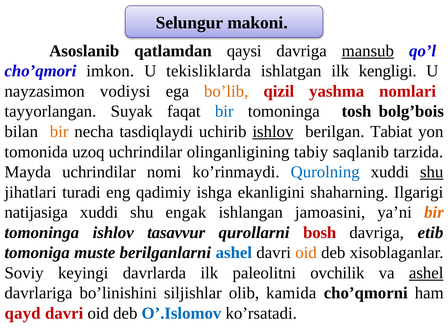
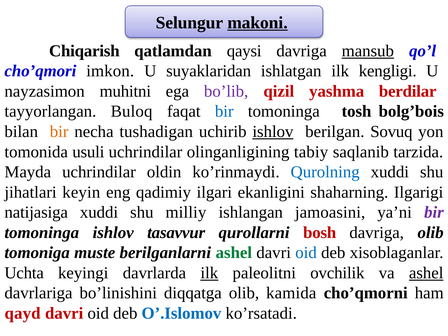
makoni underline: none -> present
Asoslanib: Asoslanib -> Chiqarish
tekisliklarda: tekisliklarda -> suyaklaridan
vodiysi: vodiysi -> muhitni
bo’lib colour: orange -> purple
nomlari: nomlari -> berdilar
Suyak: Suyak -> Buloq
tasdiqlaydi: tasdiqlaydi -> tushadigan
Tabiat: Tabiat -> Sovuq
uzoq: uzoq -> usuli
nomi: nomi -> oldin
shu at (432, 172) underline: present -> none
turadi: turadi -> keyin
ishga: ishga -> ilgari
engak: engak -> milliy
bir at (434, 212) colour: orange -> purple
davriga etib: etib -> olib
ashel at (234, 253) colour: blue -> green
oid at (306, 253) colour: orange -> blue
Soviy: Soviy -> Uchta
ilk at (209, 273) underline: none -> present
siljishlar: siljishlar -> diqqatga
